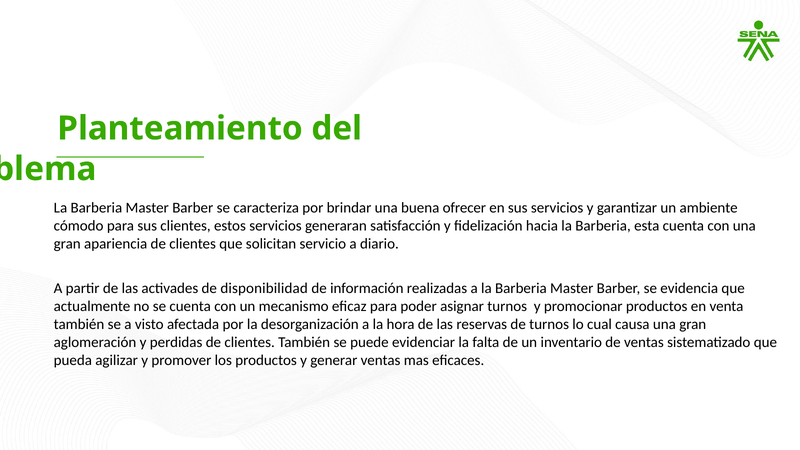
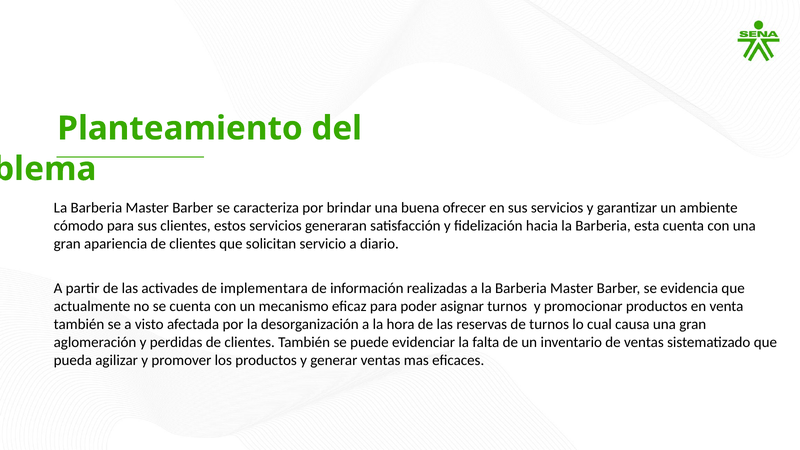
disponibilidad: disponibilidad -> implementara
